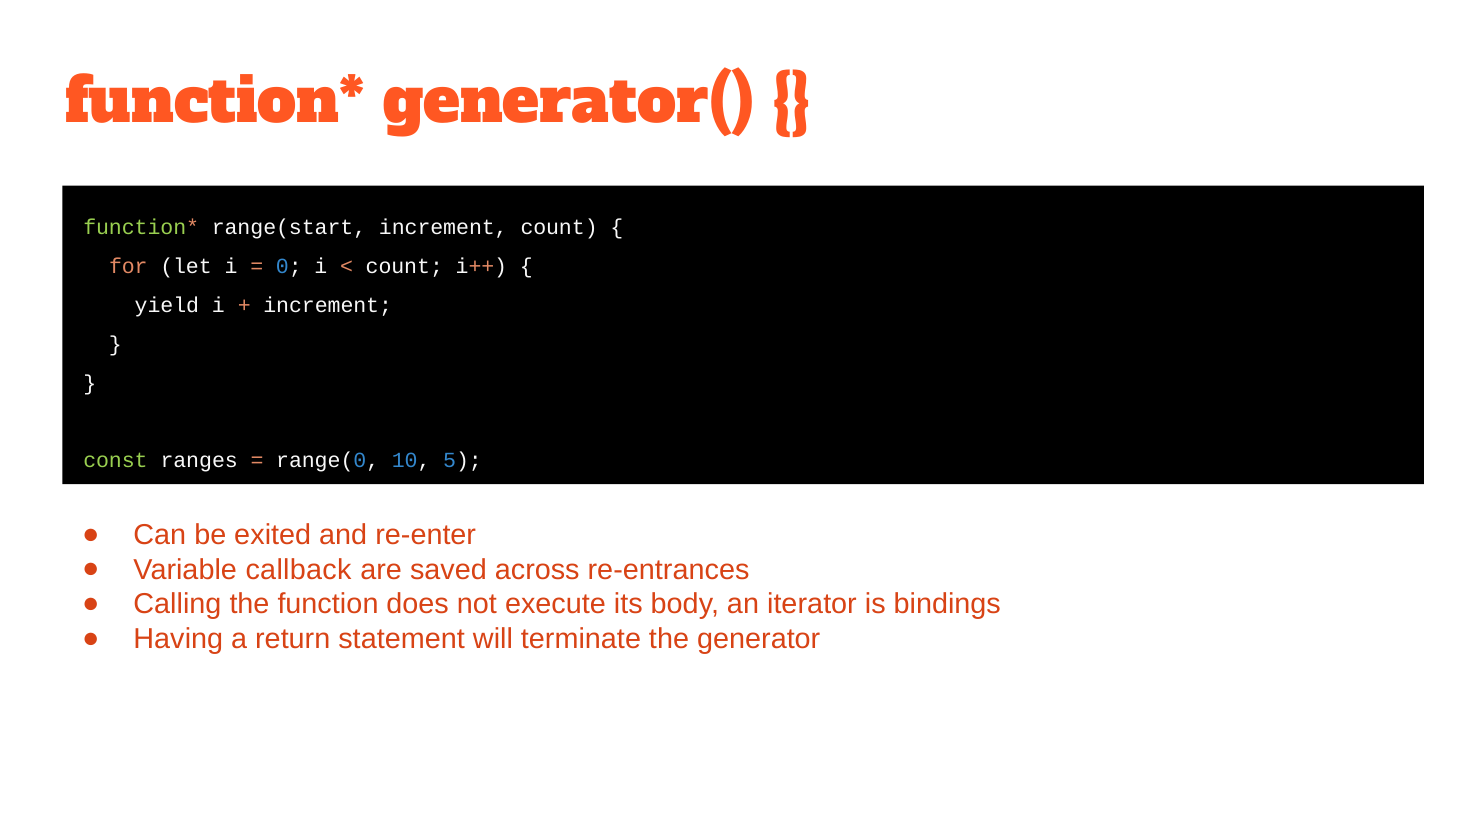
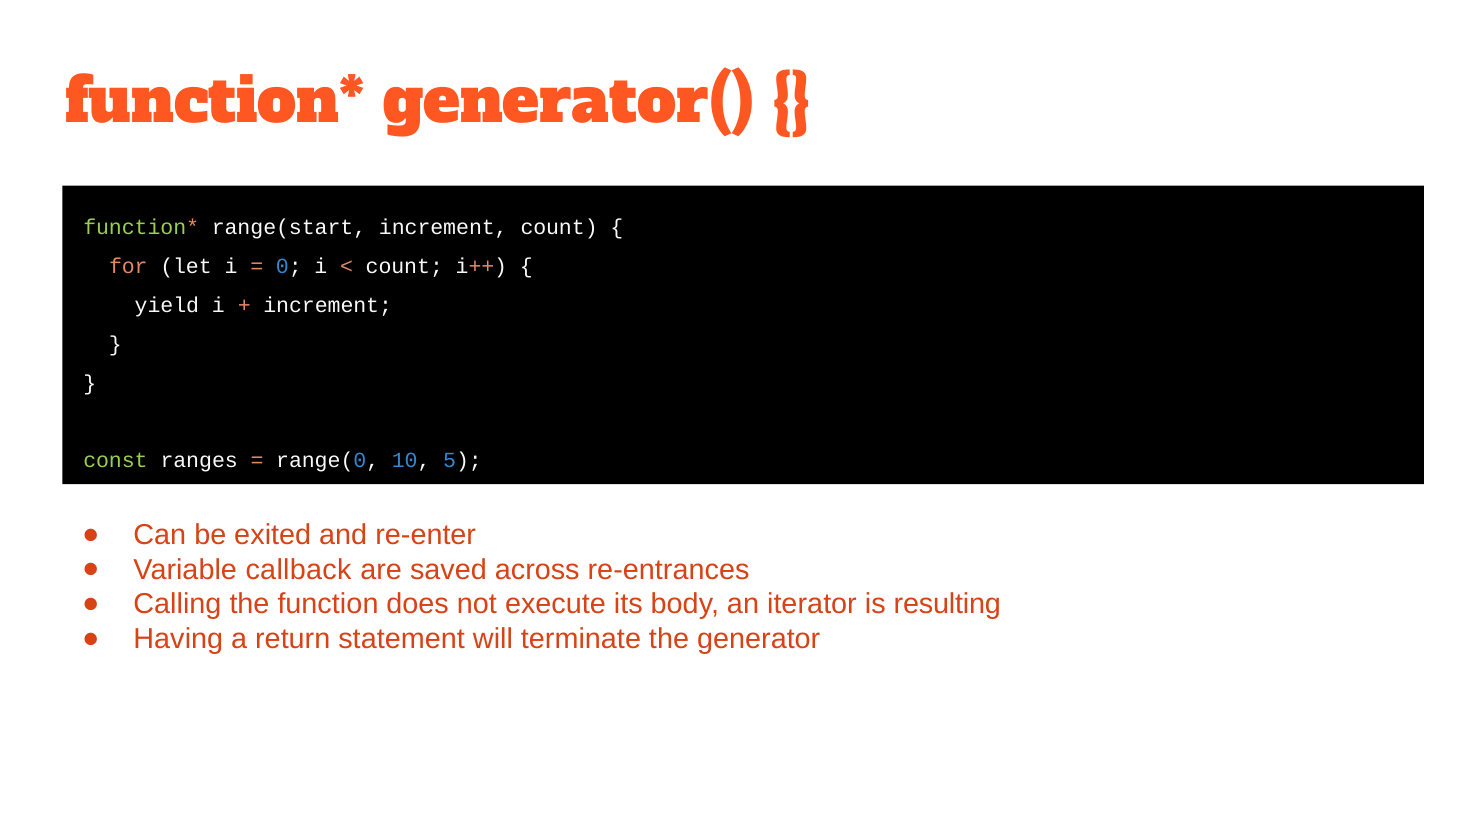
bindings: bindings -> resulting
